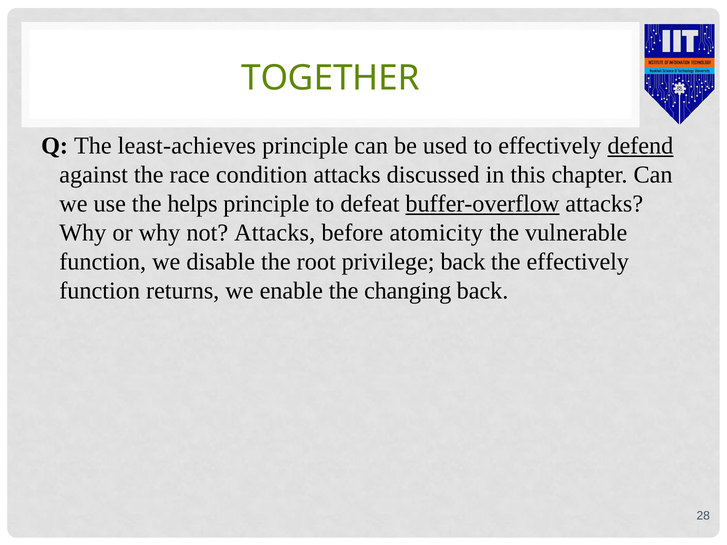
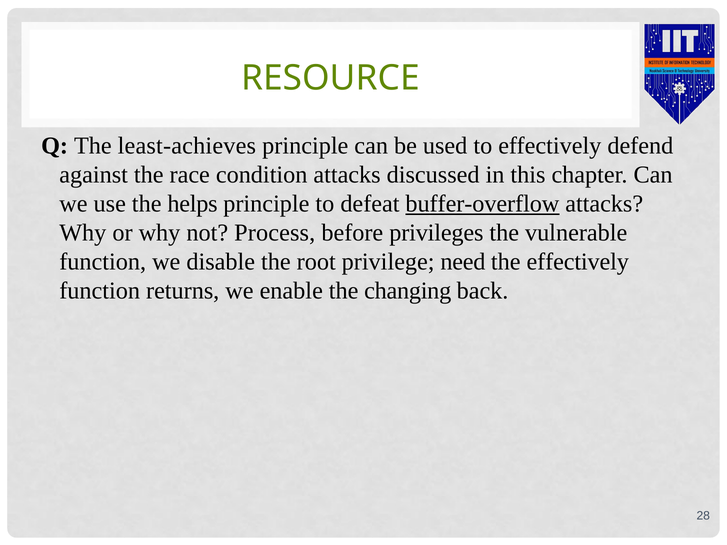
TOGETHER: TOGETHER -> RESOURCE
defend underline: present -> none
not Attacks: Attacks -> Process
atomicity: atomicity -> privileges
privilege back: back -> need
